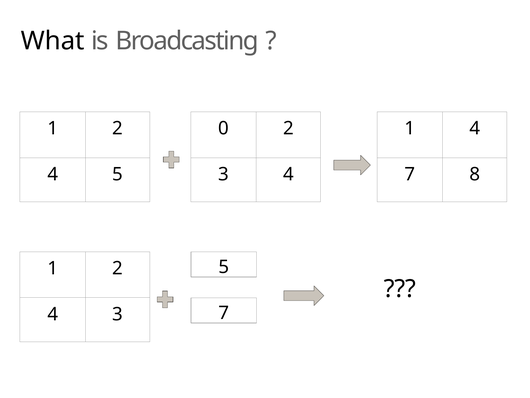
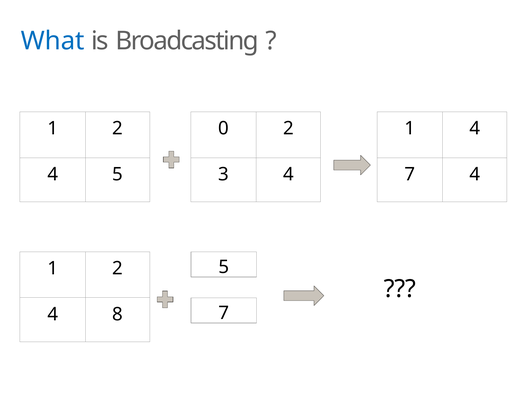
What colour: black -> blue
7 8: 8 -> 4
4 3: 3 -> 8
